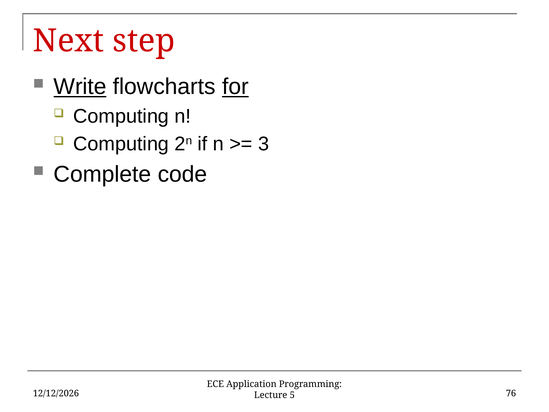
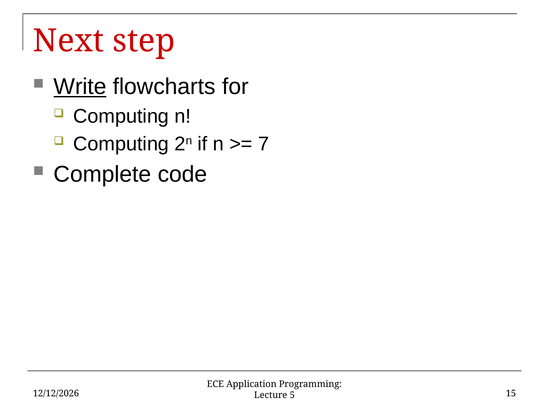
for underline: present -> none
3: 3 -> 7
76: 76 -> 15
